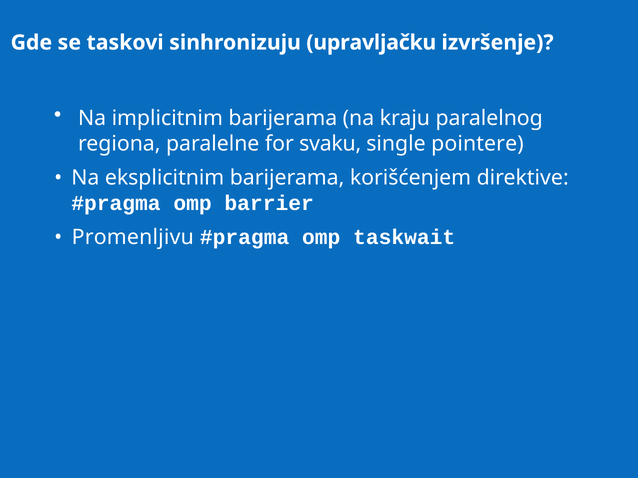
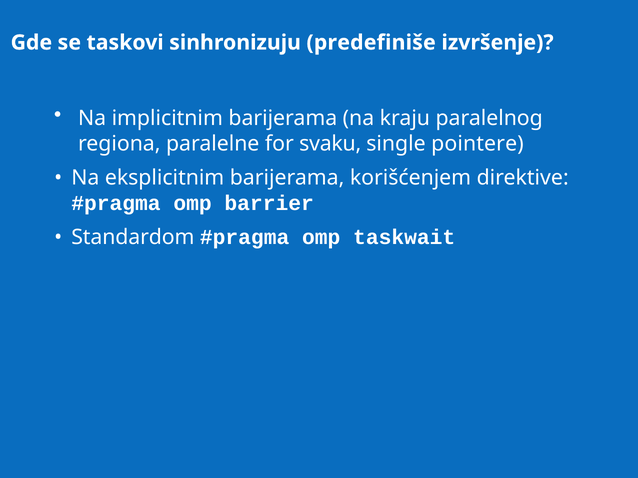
upravljačku: upravljačku -> predefiniše
Promenljivu: Promenljivu -> Standardom
